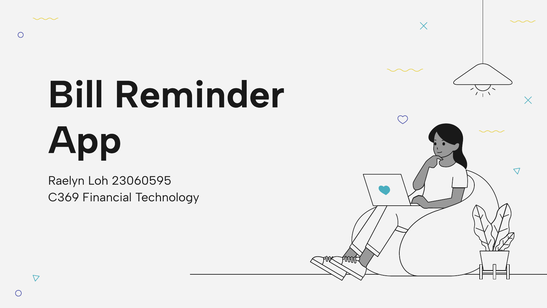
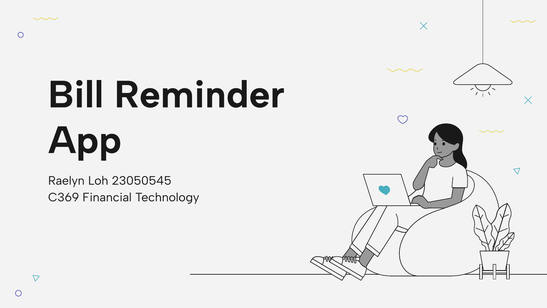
23060595: 23060595 -> 23050545
